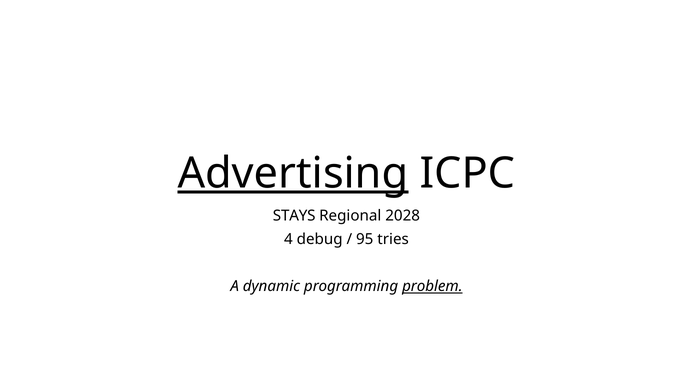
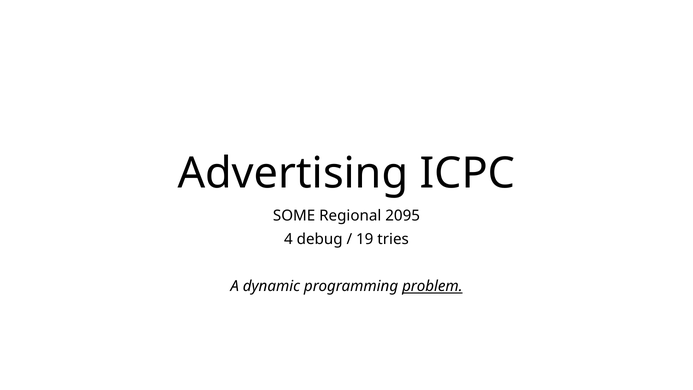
Advertising underline: present -> none
STAYS: STAYS -> SOME
2028: 2028 -> 2095
95: 95 -> 19
